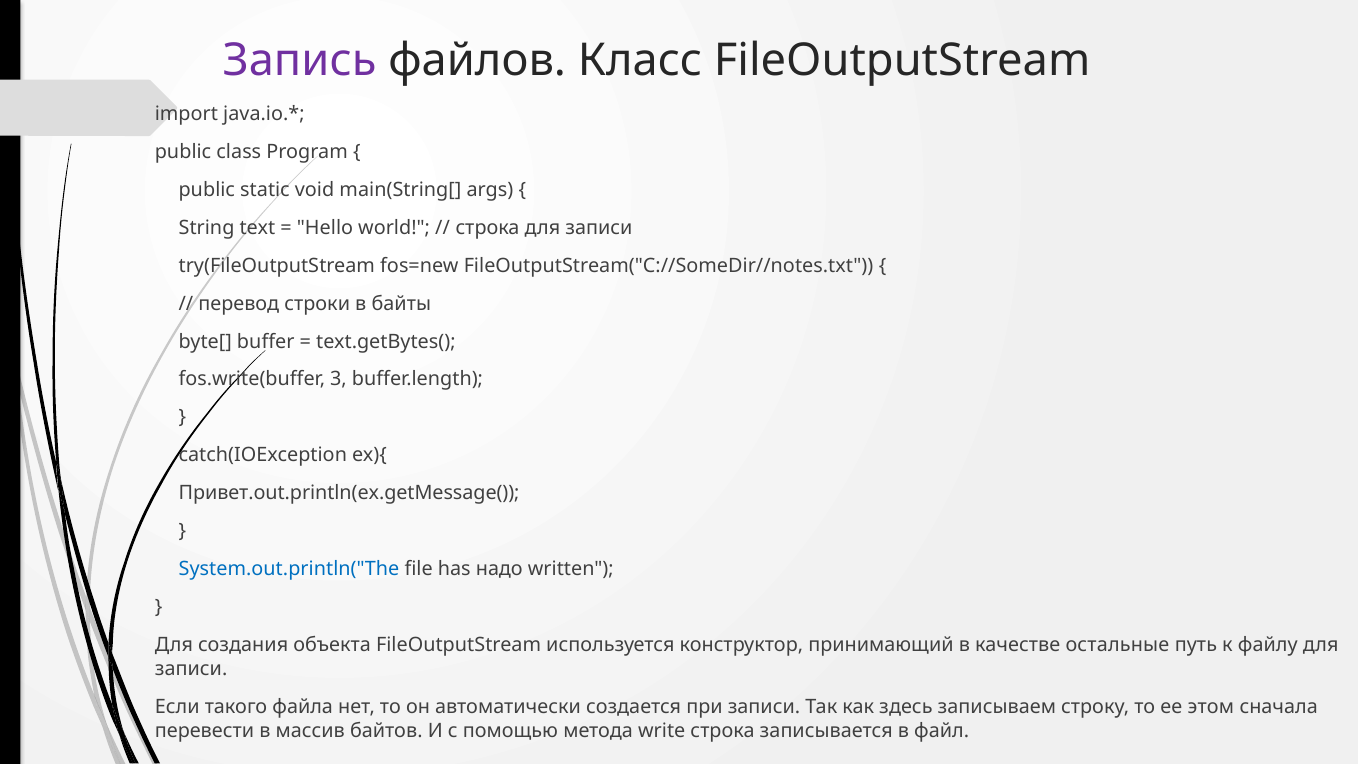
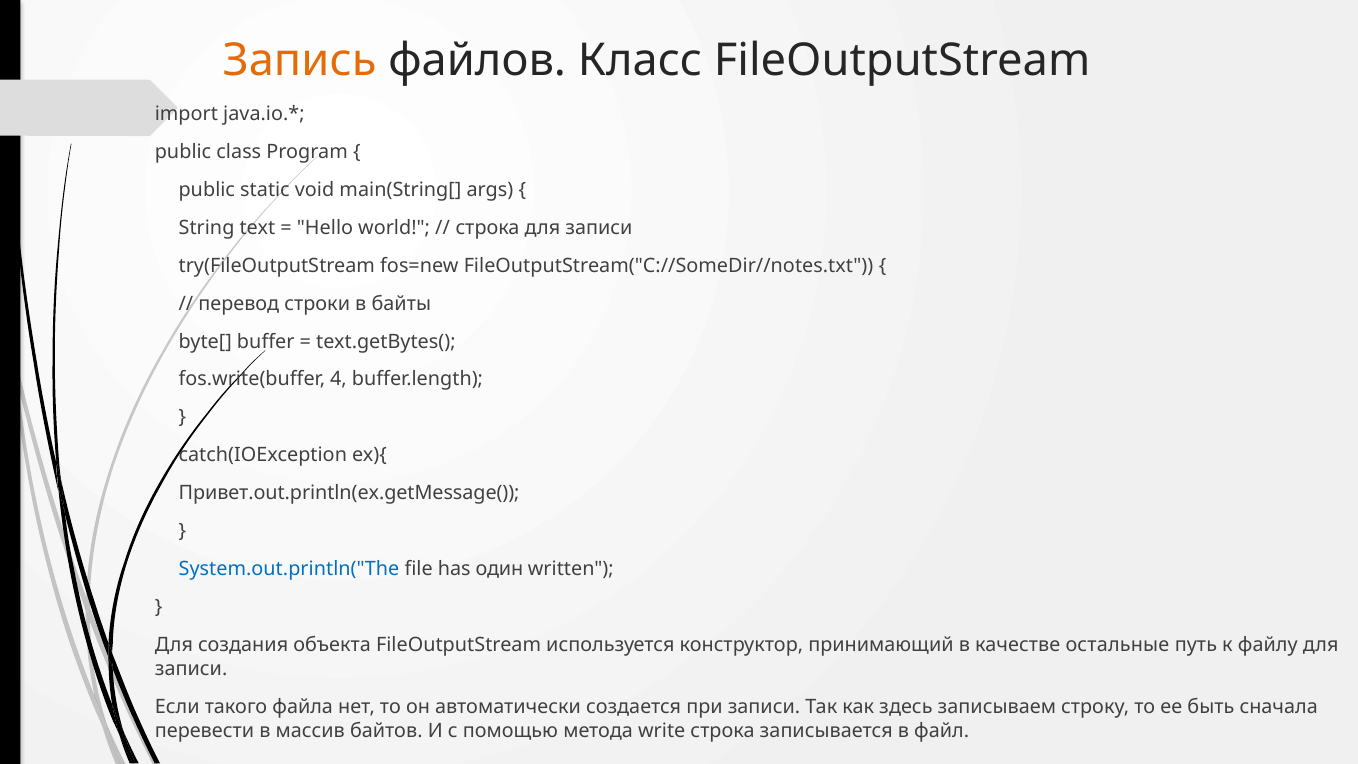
Запись colour: purple -> orange
3: 3 -> 4
надо: надо -> один
этом: этом -> быть
